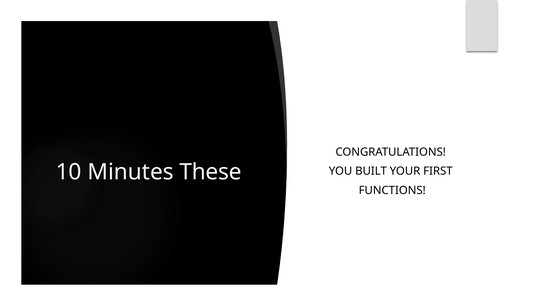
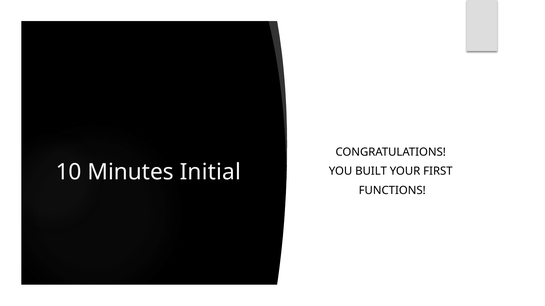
These: These -> Initial
